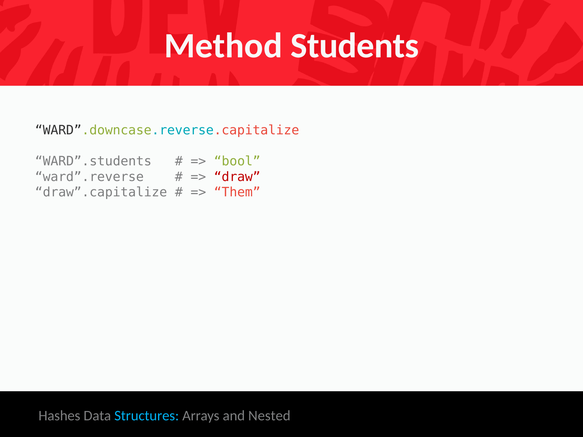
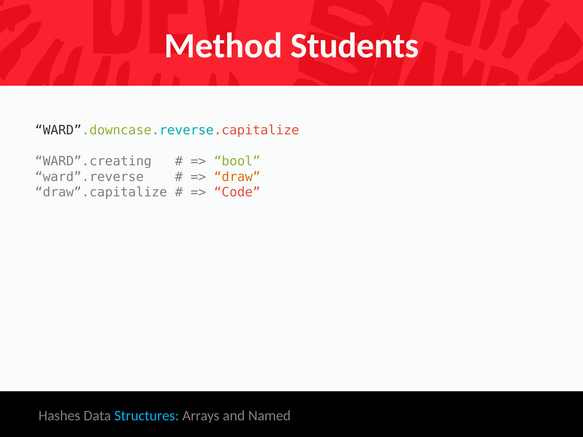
WARD”.students: WARD”.students -> WARD”.creating
draw colour: red -> orange
Them: Them -> Code
Nested: Nested -> Named
